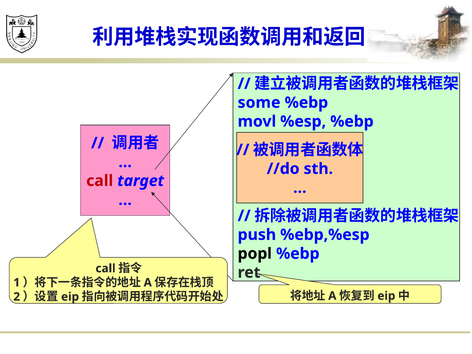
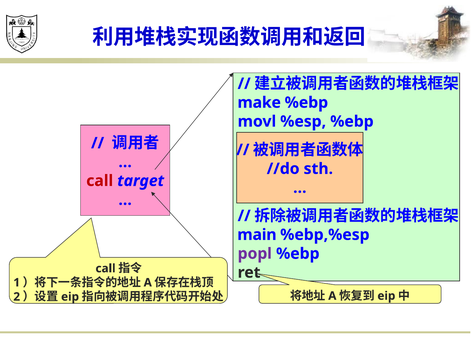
some: some -> make
push: push -> main
popl colour: black -> purple
